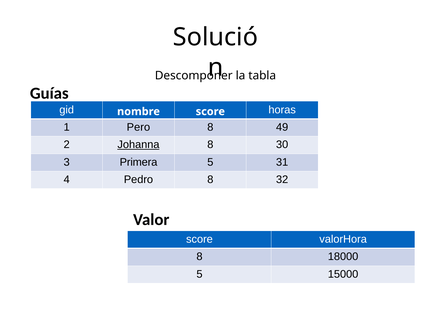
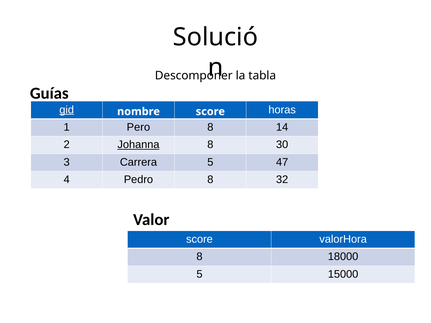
gid underline: none -> present
49: 49 -> 14
Primera: Primera -> Carrera
31: 31 -> 47
